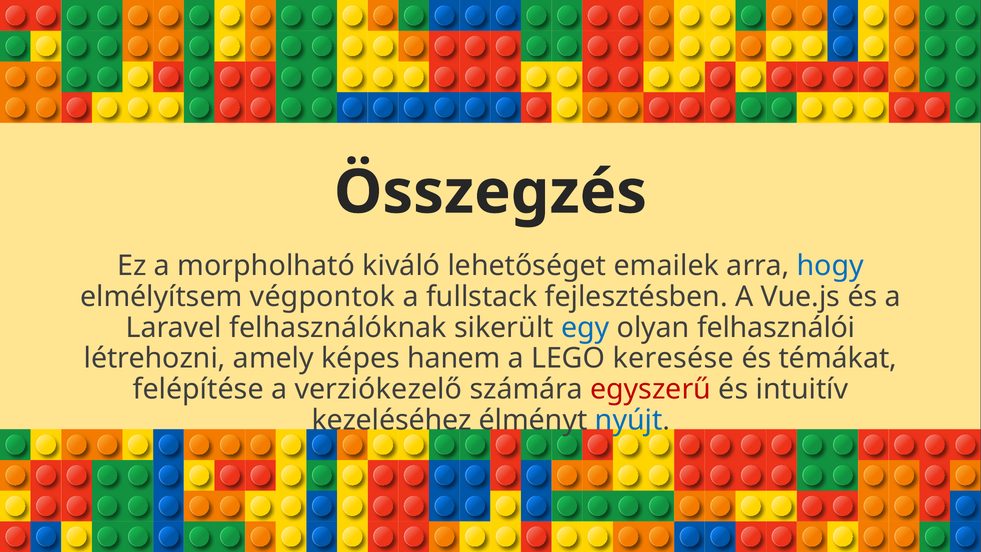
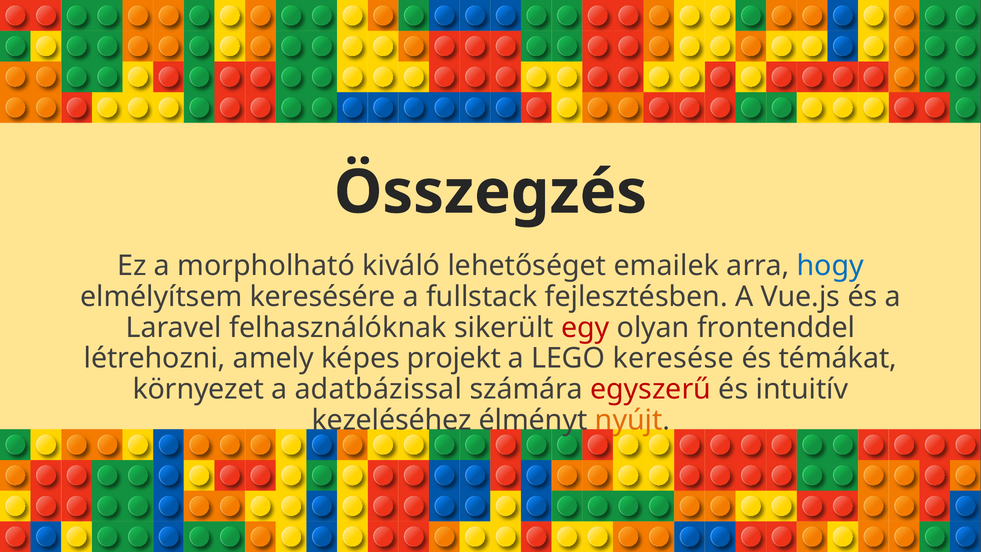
végpontok: végpontok -> keresésére
egy colour: blue -> red
felhasználói: felhasználói -> frontenddel
hanem: hanem -> projekt
felépítése: felépítése -> környezet
verziókezelő: verziókezelő -> adatbázissal
nyújt colour: blue -> orange
